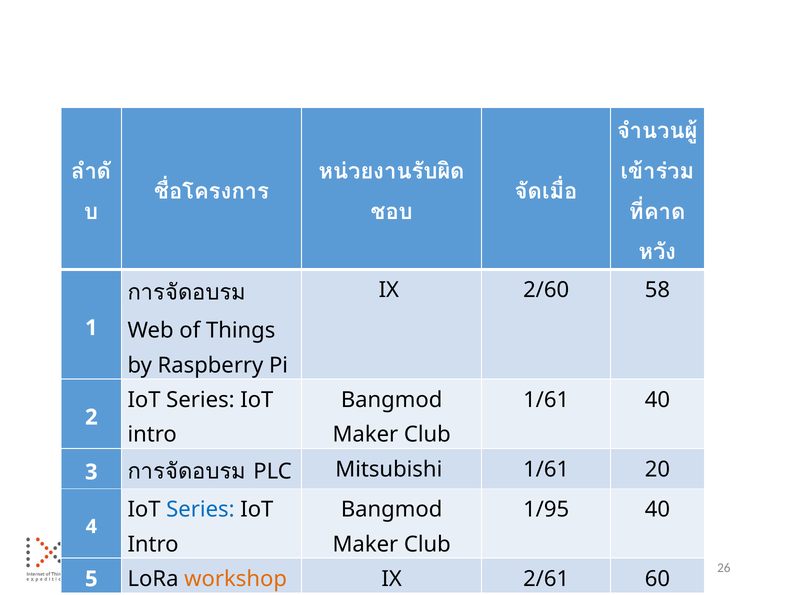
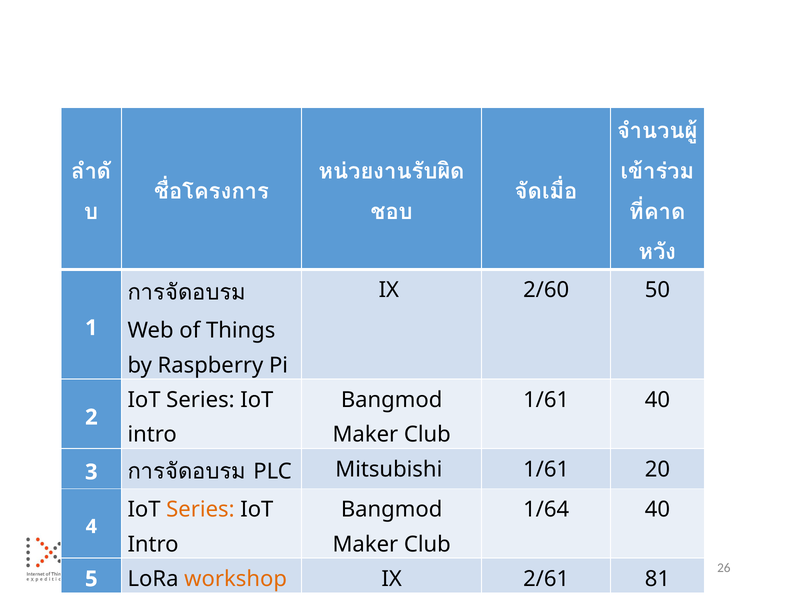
58: 58 -> 50
Series at (200, 509) colour: blue -> orange
1/95: 1/95 -> 1/64
60: 60 -> 81
